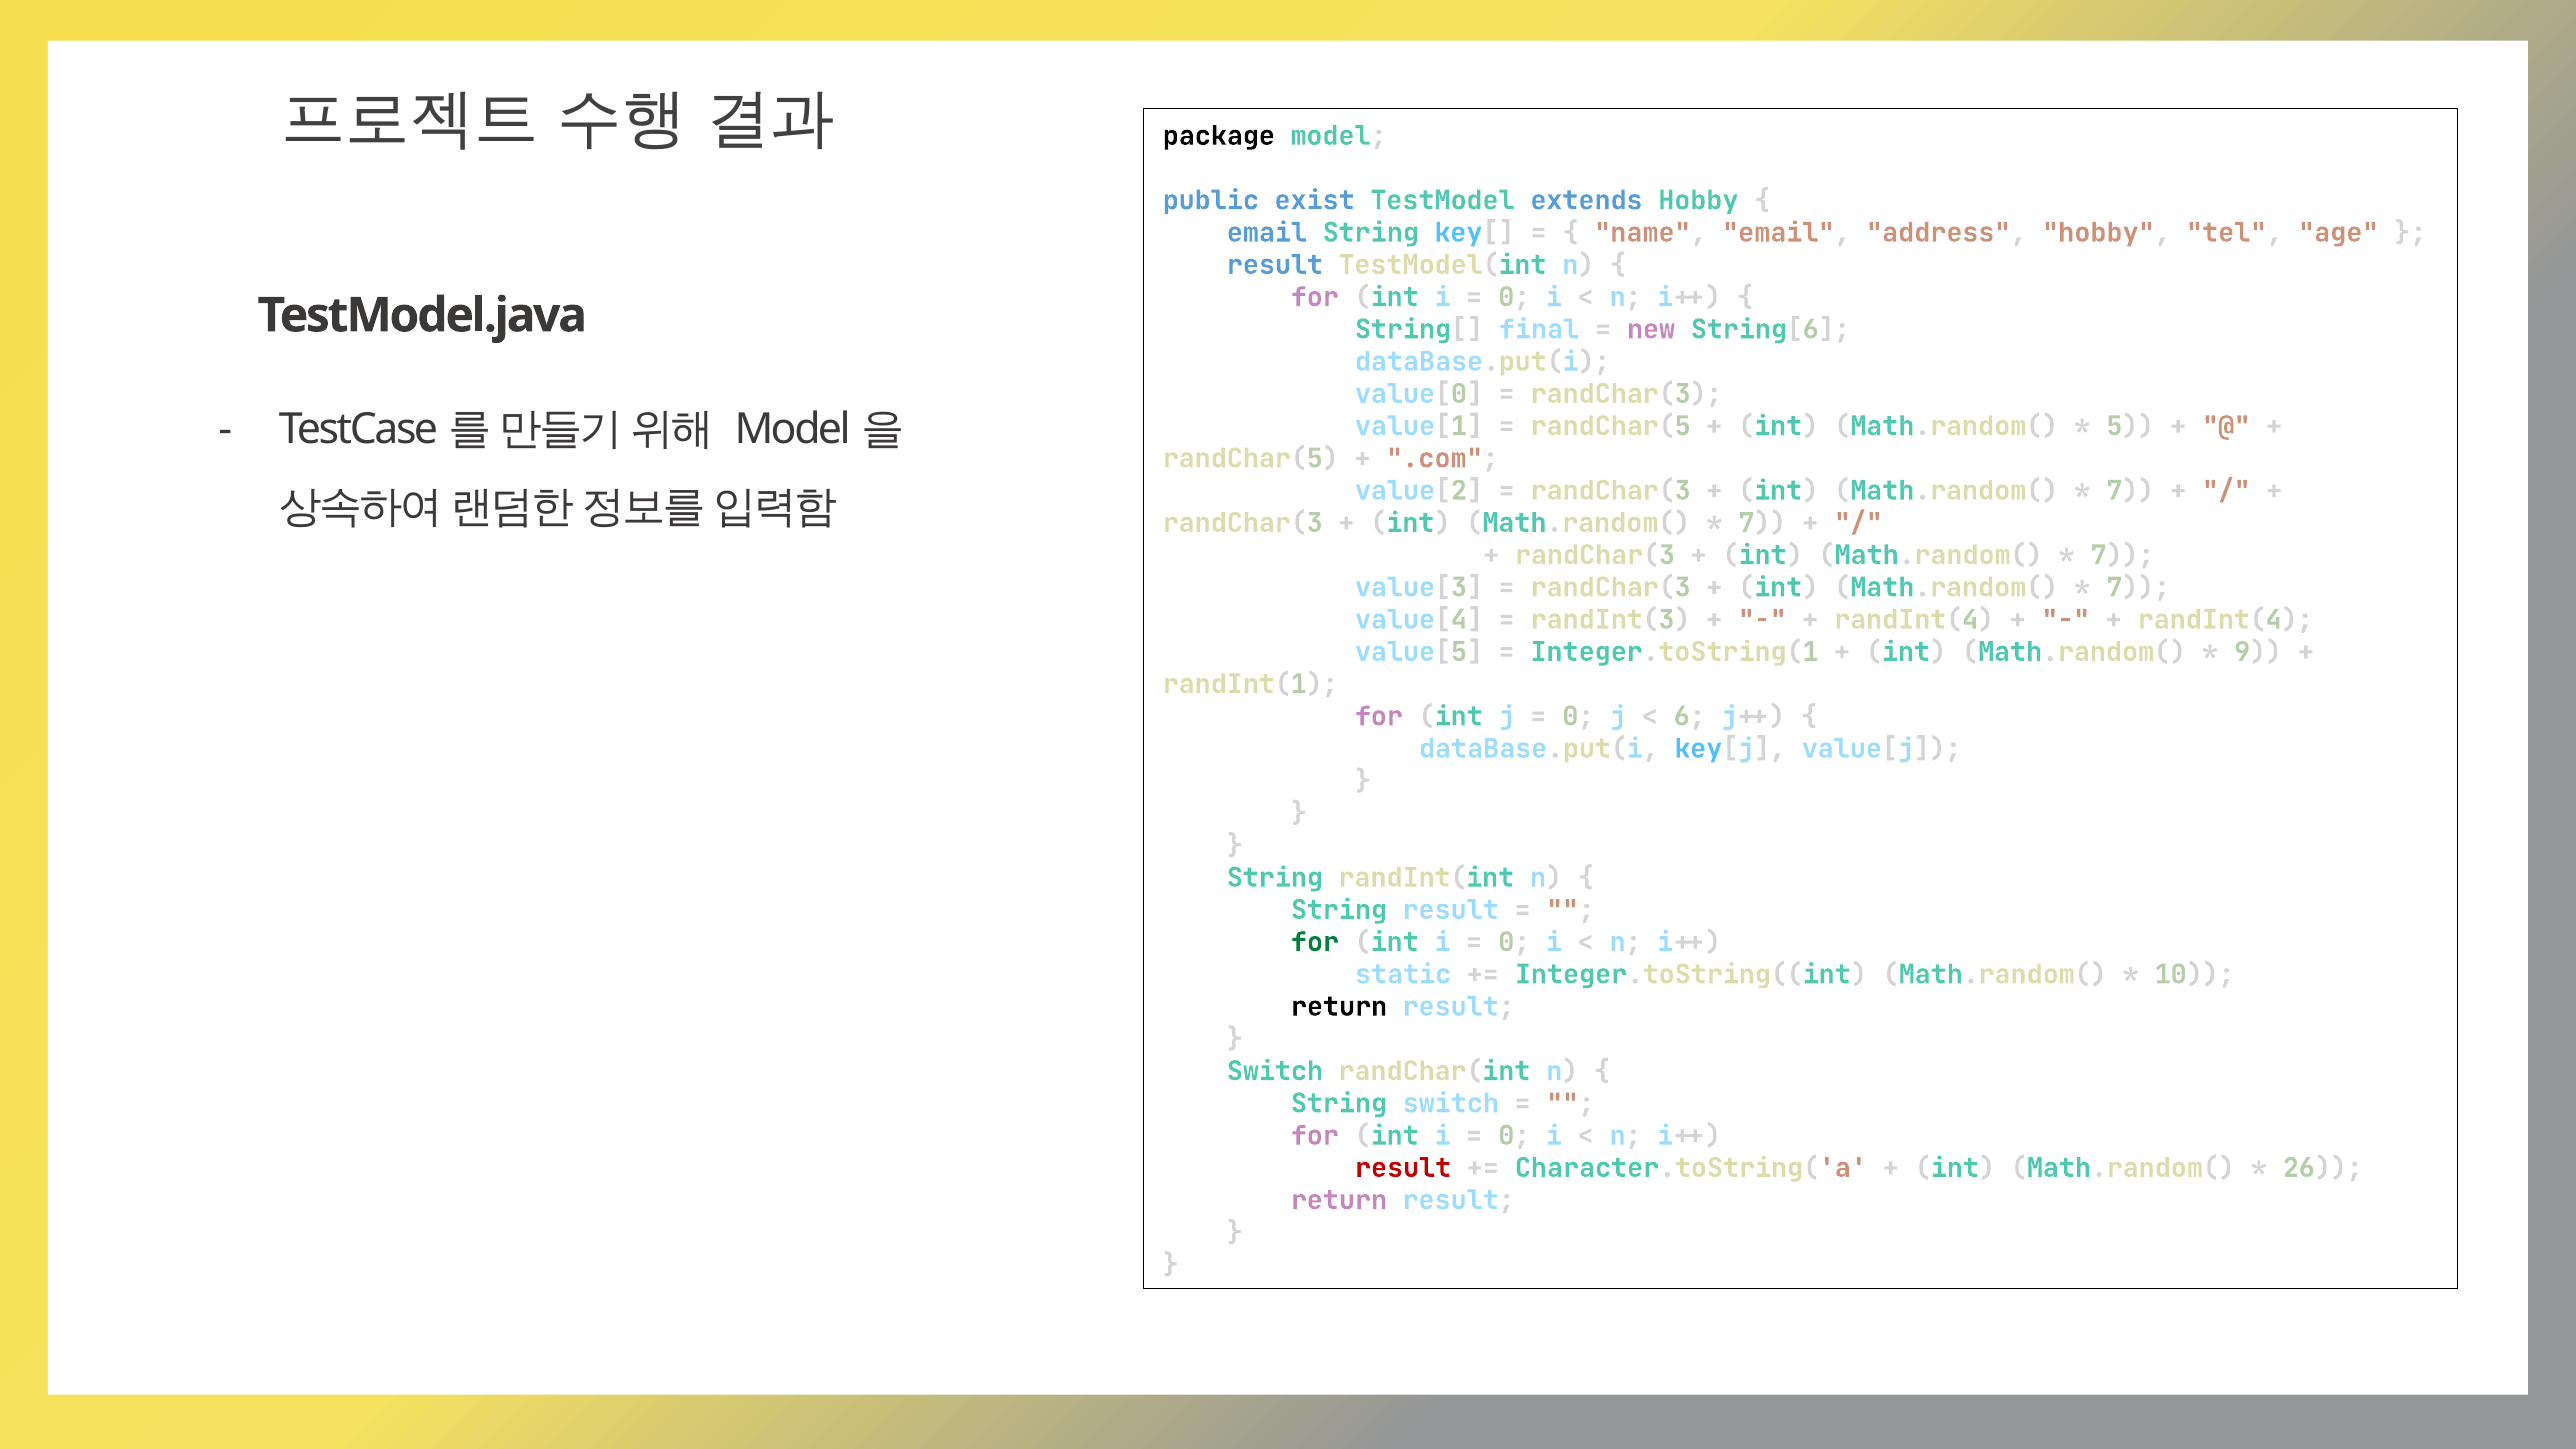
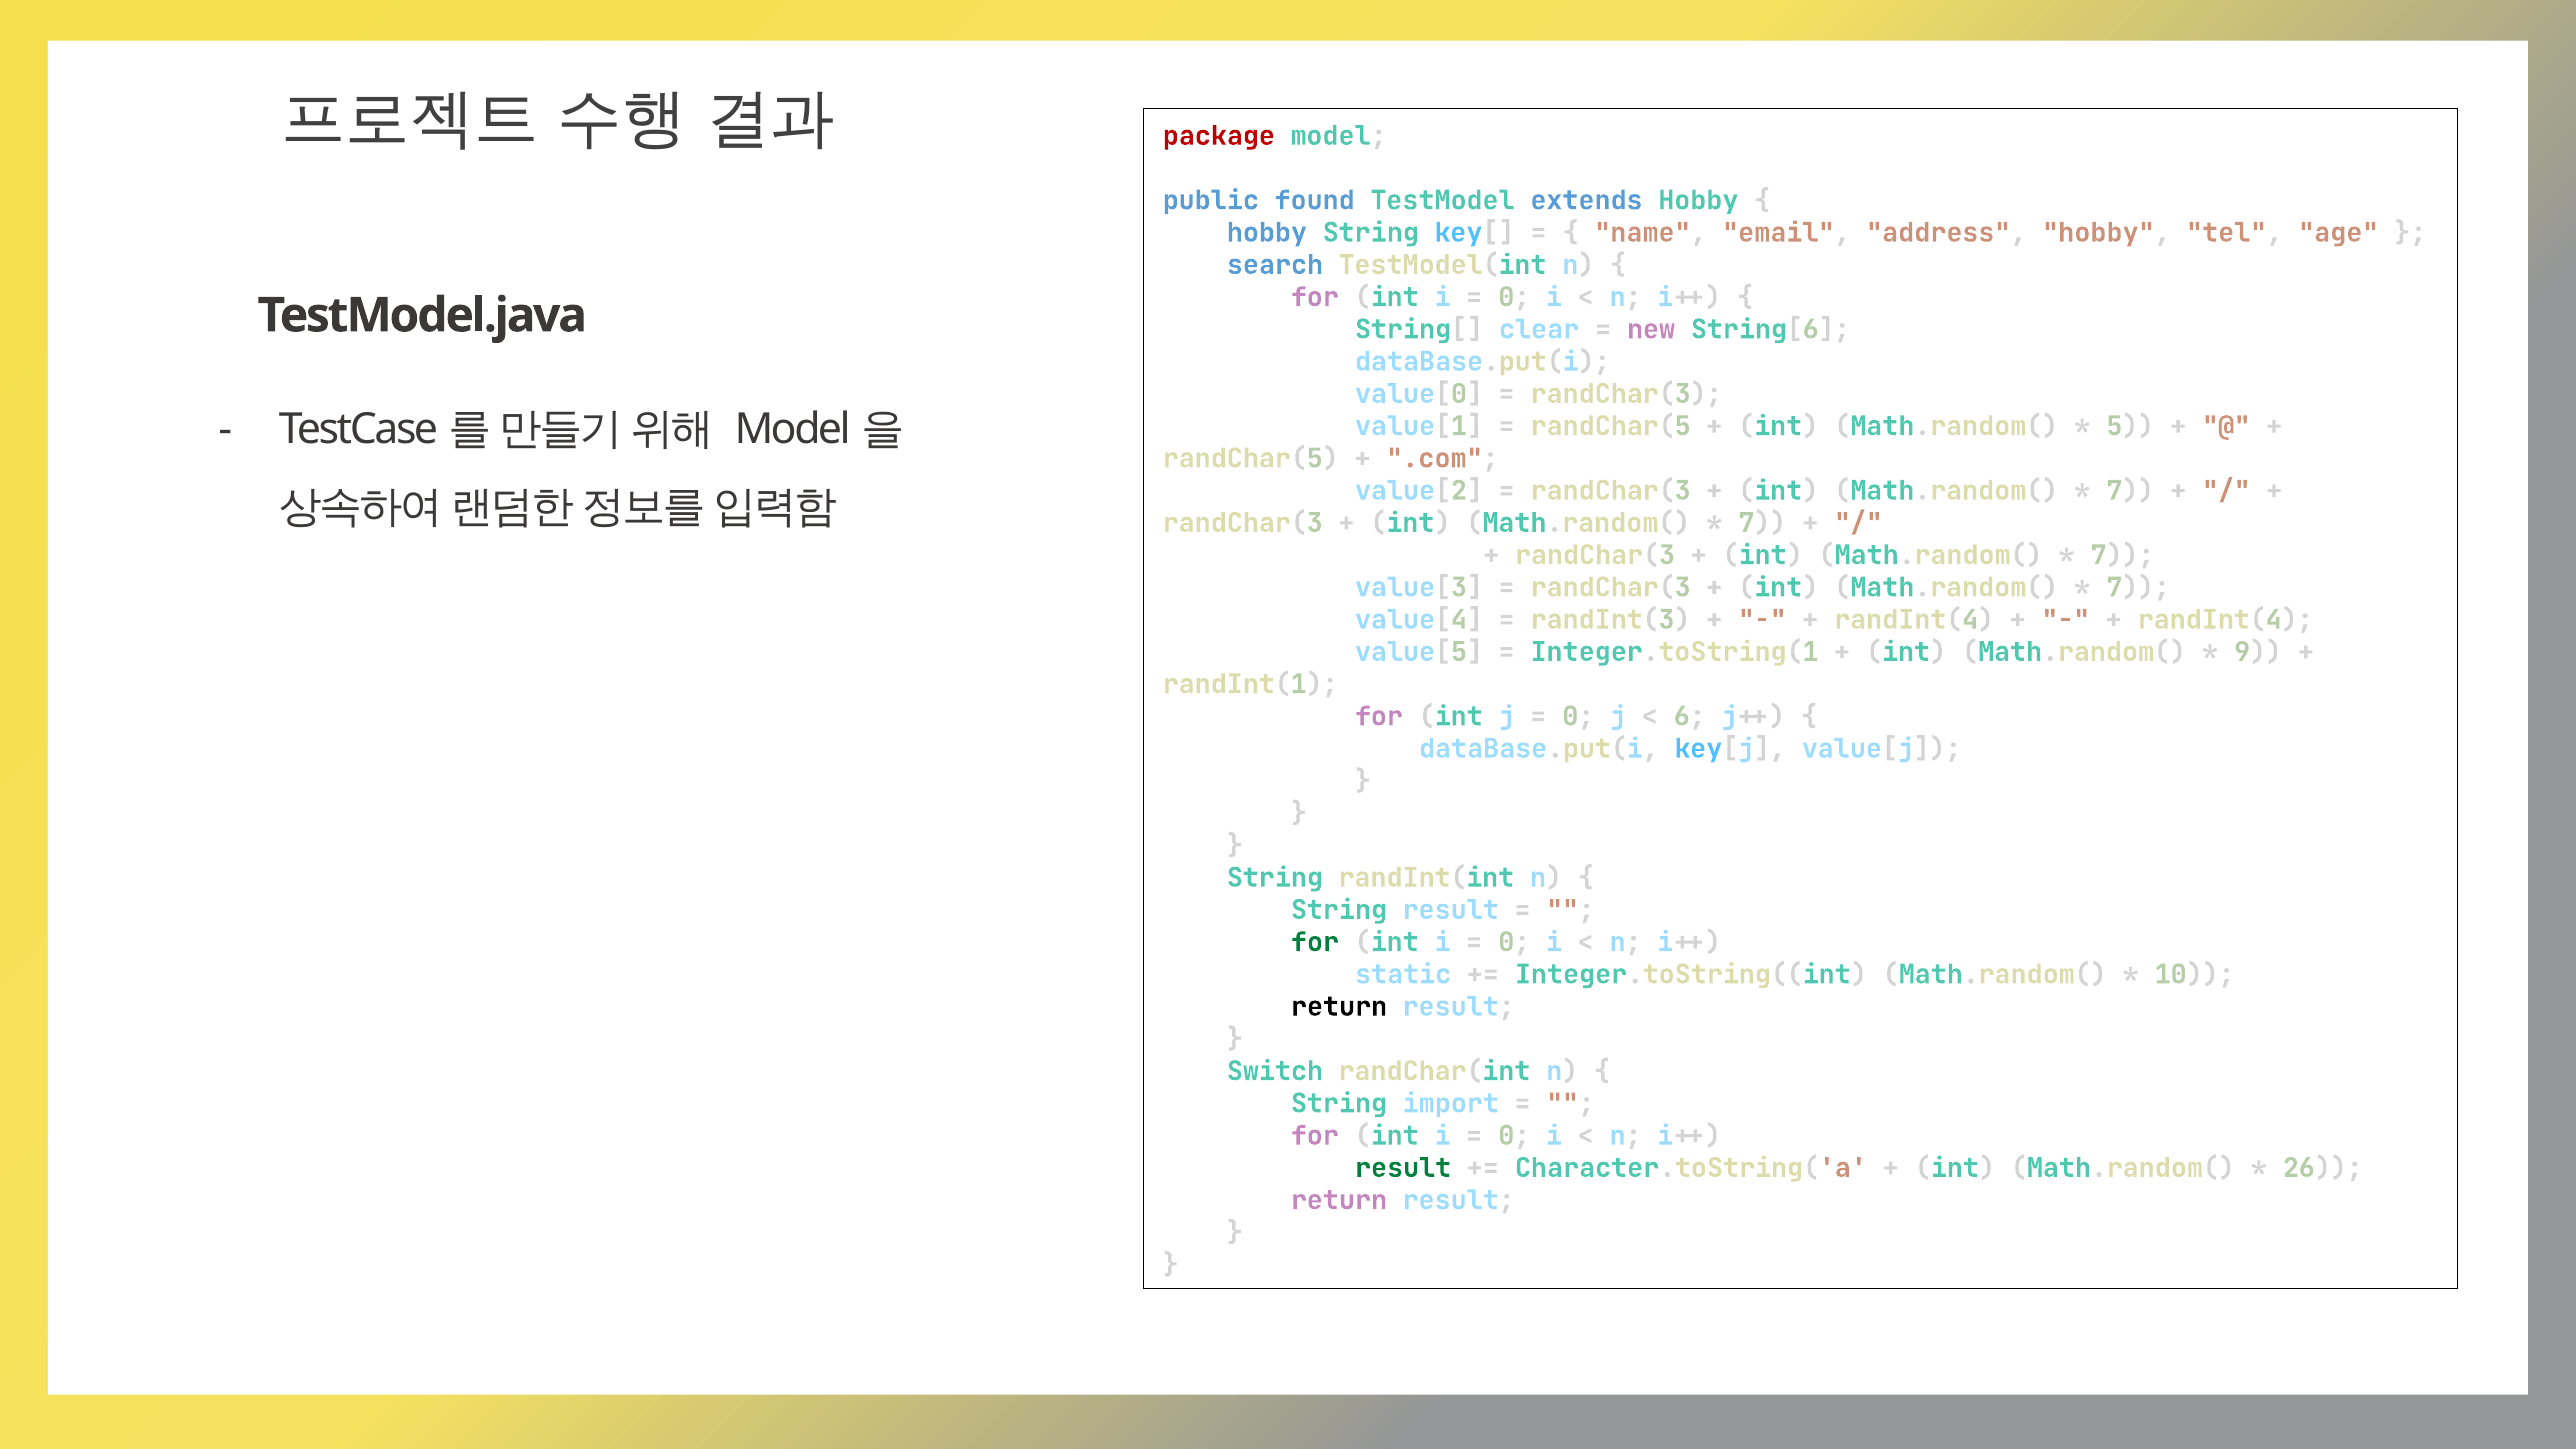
package colour: black -> red
exist: exist -> found
email at (1267, 233): email -> hobby
result at (1275, 265): result -> search
final: final -> clear
String switch: switch -> import
result at (1403, 1168) colour: red -> green
